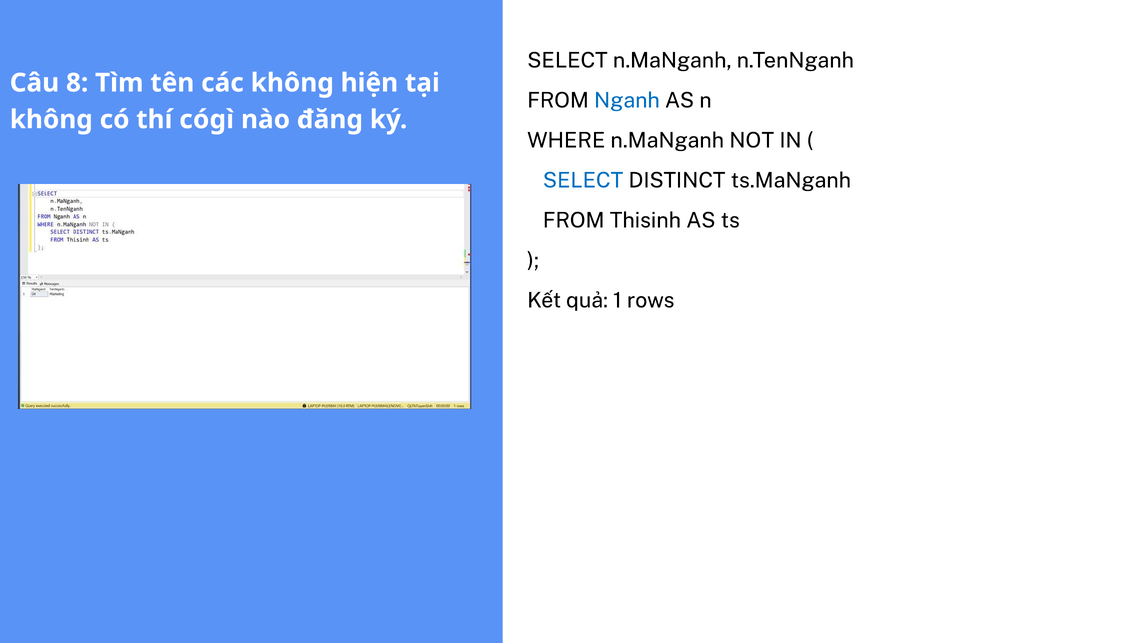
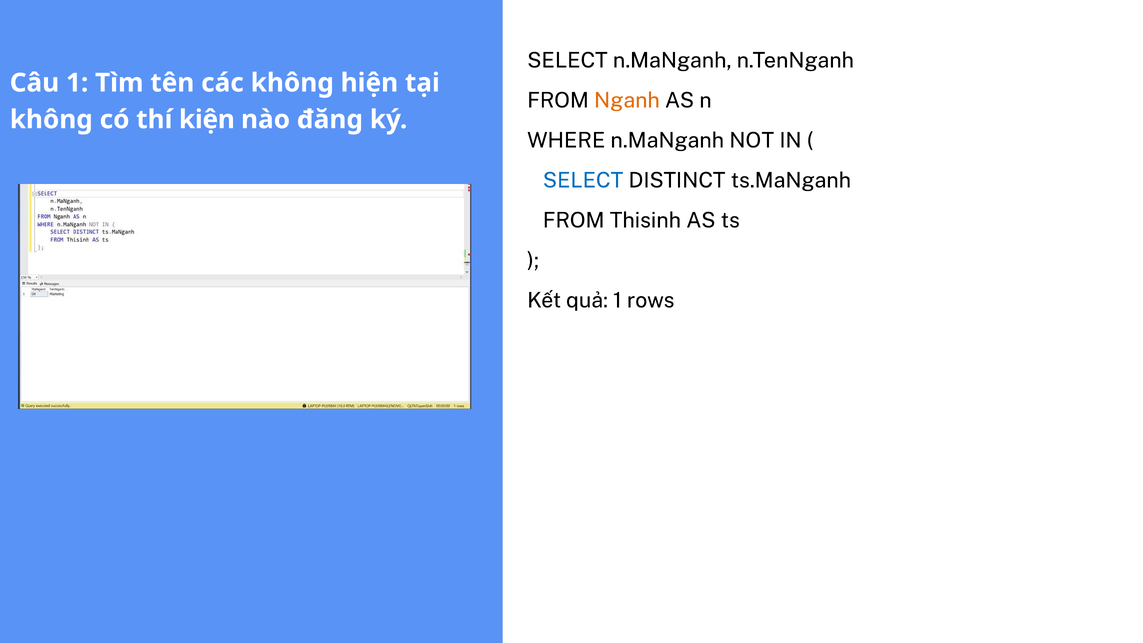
Câu 8: 8 -> 1
Nganh colour: blue -> orange
cógì: cógì -> kiện
